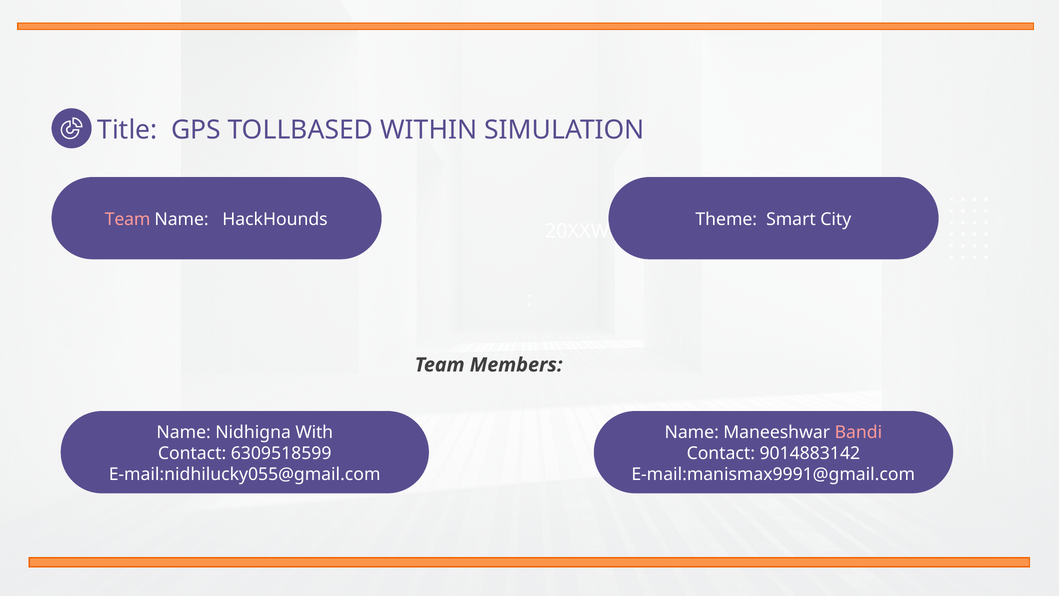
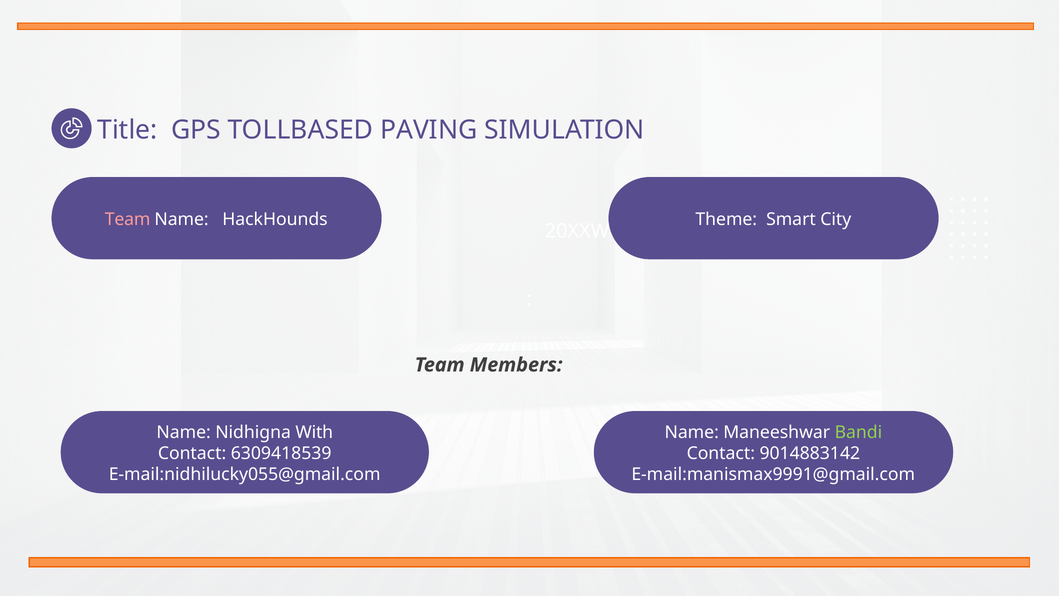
WITHIN: WITHIN -> PAVING
Bandi colour: pink -> light green
6309518599: 6309518599 -> 6309418539
